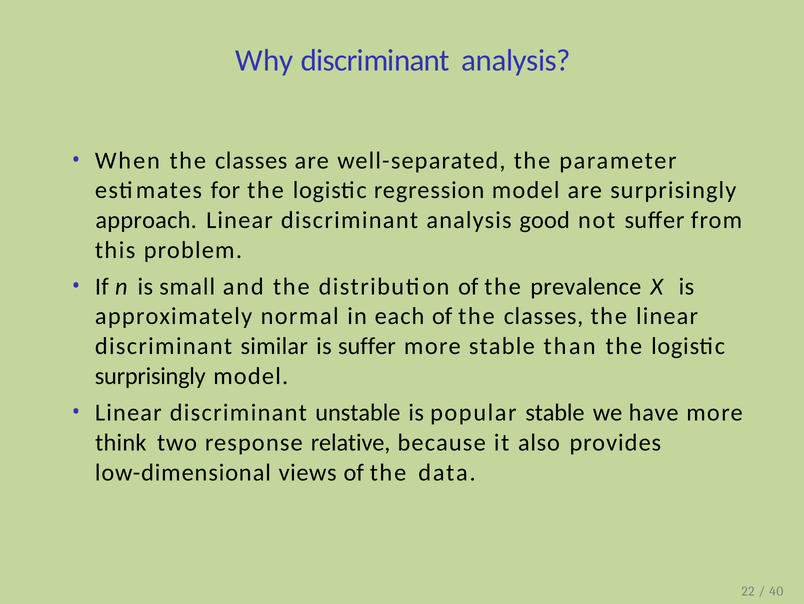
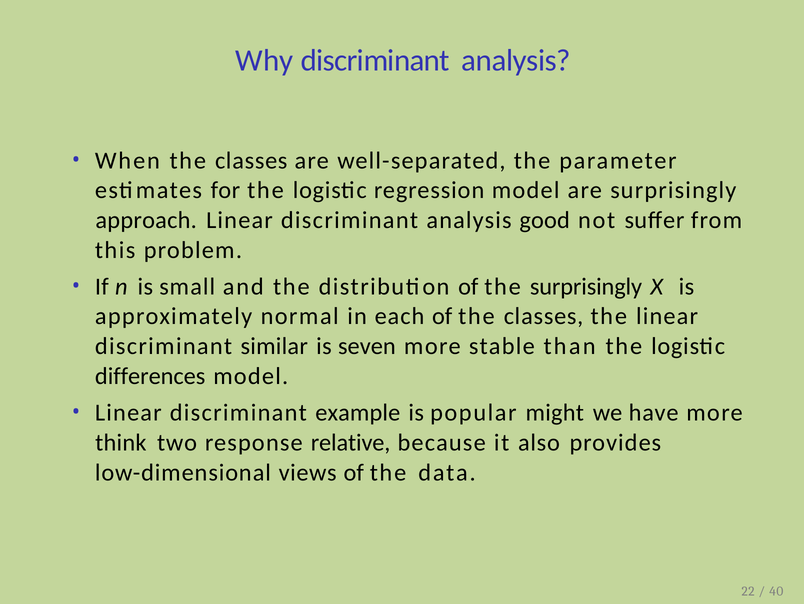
the prevalence: prevalence -> surprisingly
is suffer: suffer -> seven
surprisingly at (150, 376): surprisingly -> differences
unstable: unstable -> example
popular stable: stable -> might
